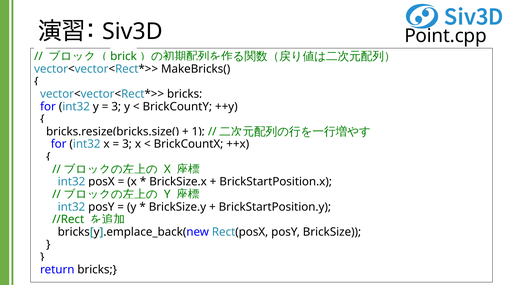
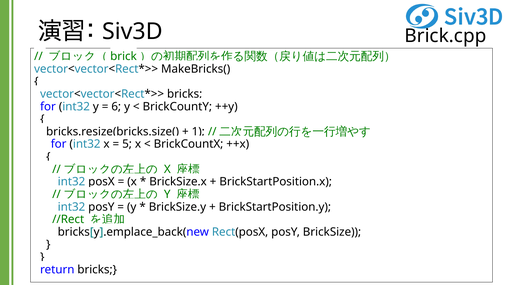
Point.cpp: Point.cpp -> Brick.cpp
3 at (116, 106): 3 -> 6
3 at (127, 144): 3 -> 5
